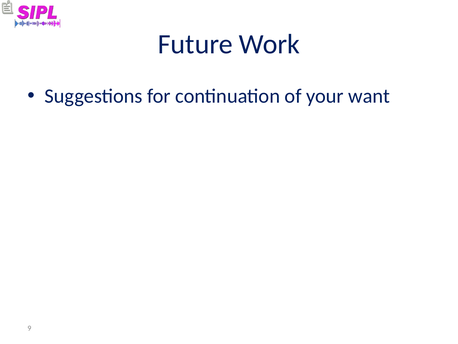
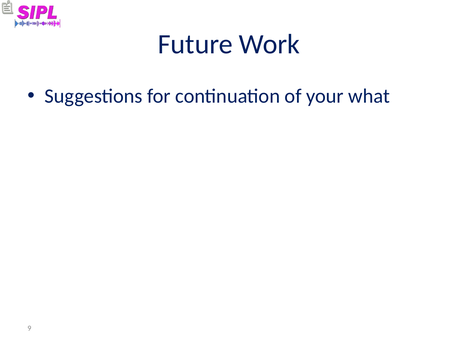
want: want -> what
